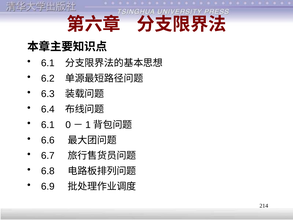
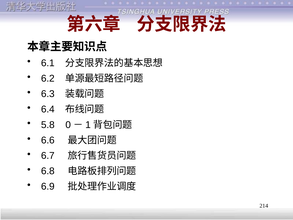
6.1 at (48, 125): 6.1 -> 5.8
